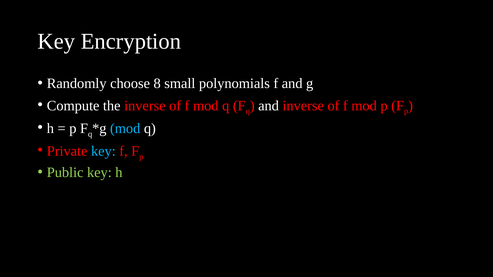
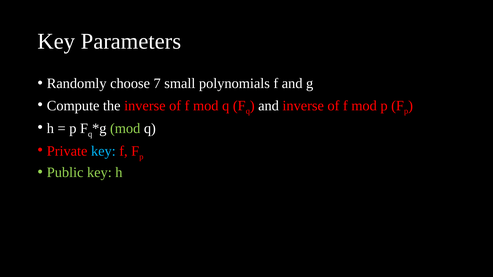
Encryption: Encryption -> Parameters
8: 8 -> 7
mod at (125, 129) colour: light blue -> light green
